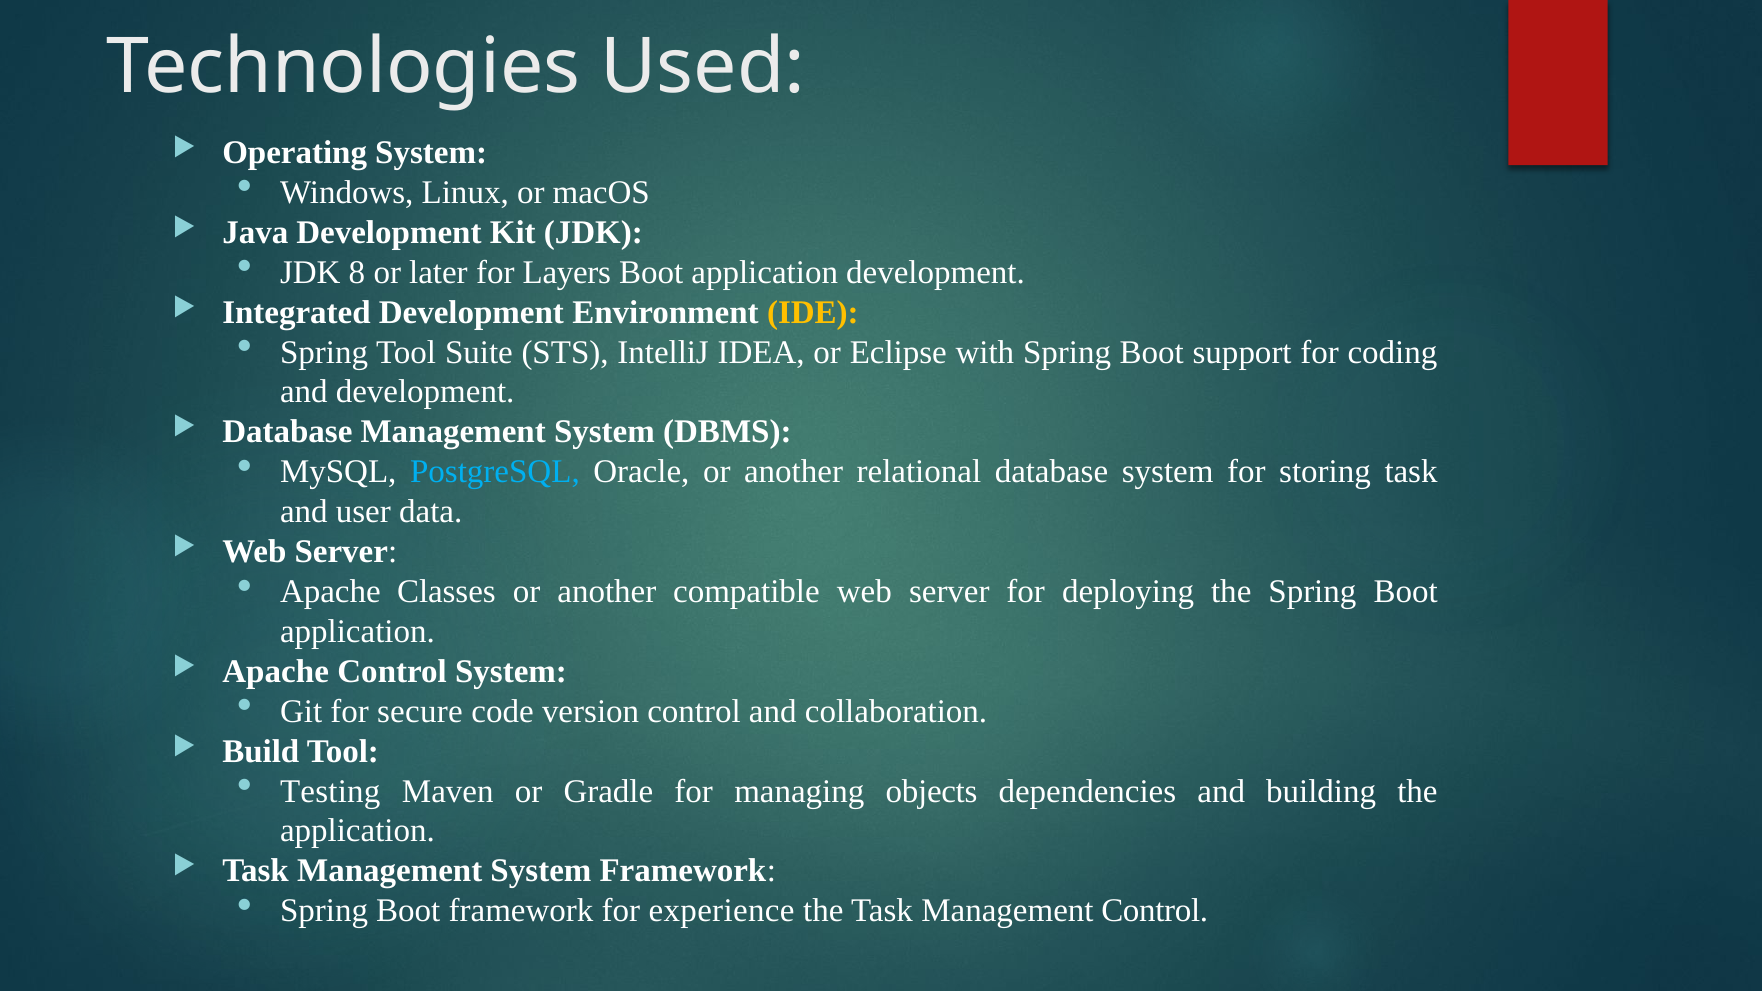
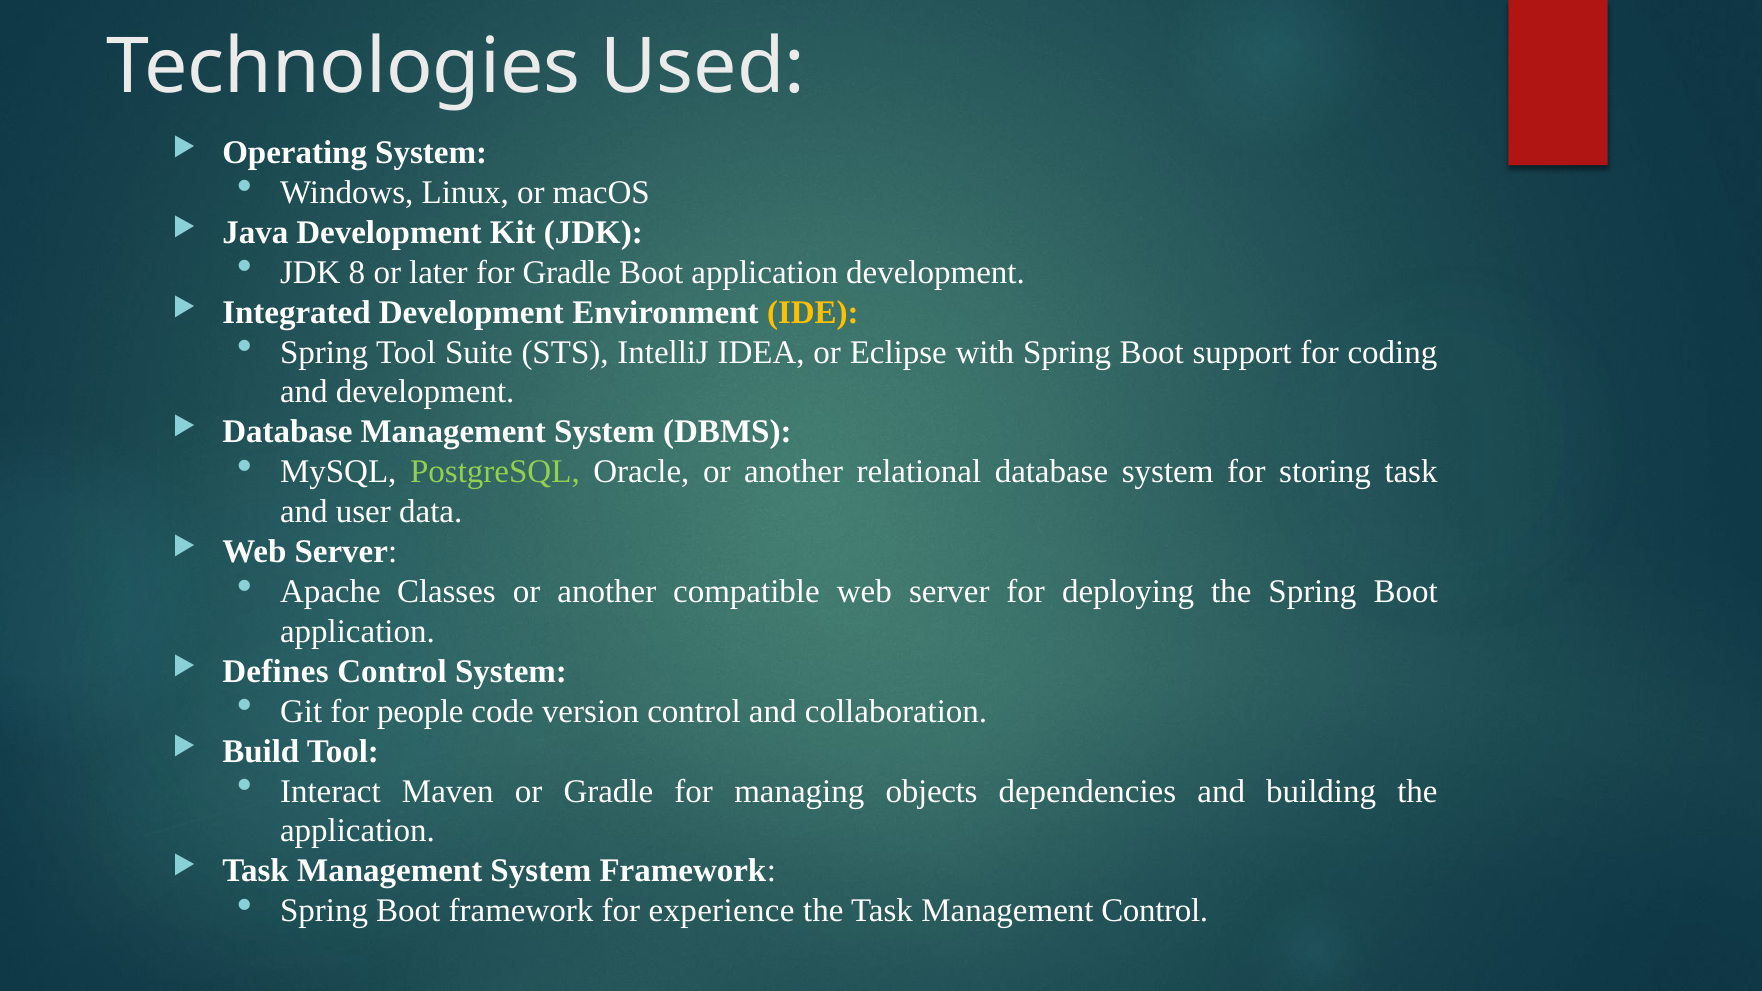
for Layers: Layers -> Gradle
PostgreSQL colour: light blue -> light green
Apache at (276, 671): Apache -> Defines
secure: secure -> people
Testing: Testing -> Interact
